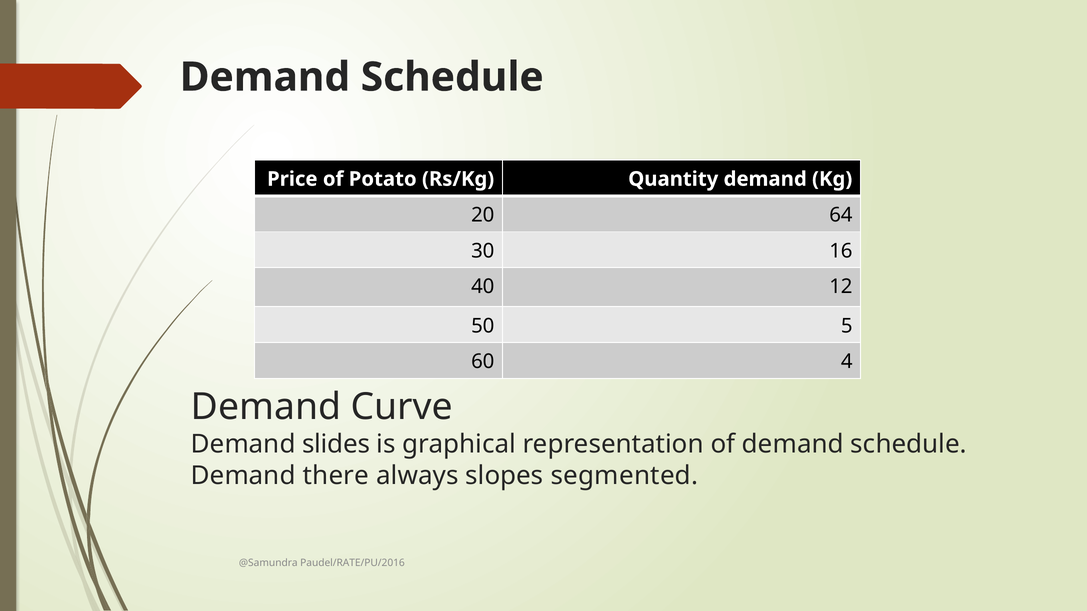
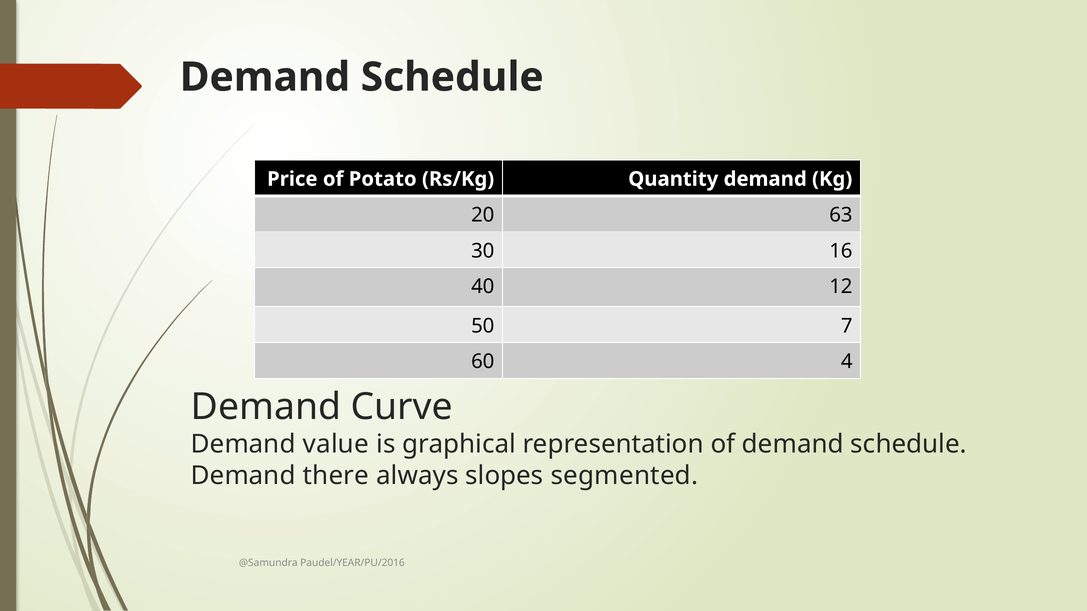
64: 64 -> 63
5: 5 -> 7
slides: slides -> value
Paudel/RATE/PU/2016: Paudel/RATE/PU/2016 -> Paudel/YEAR/PU/2016
